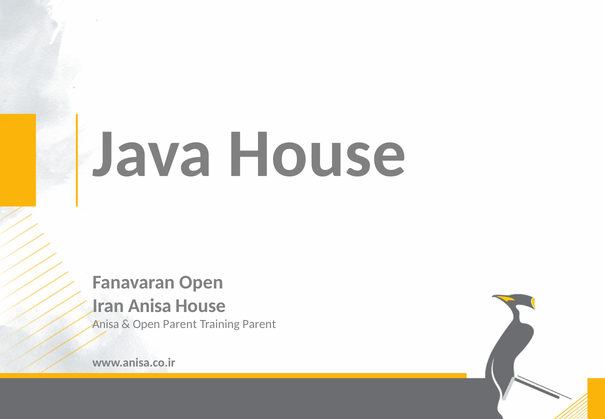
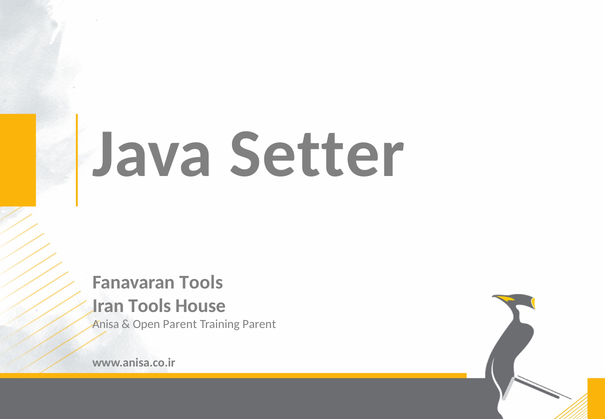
Java House: House -> Setter
Fanavaran Open: Open -> Tools
Iran Anisa: Anisa -> Tools
